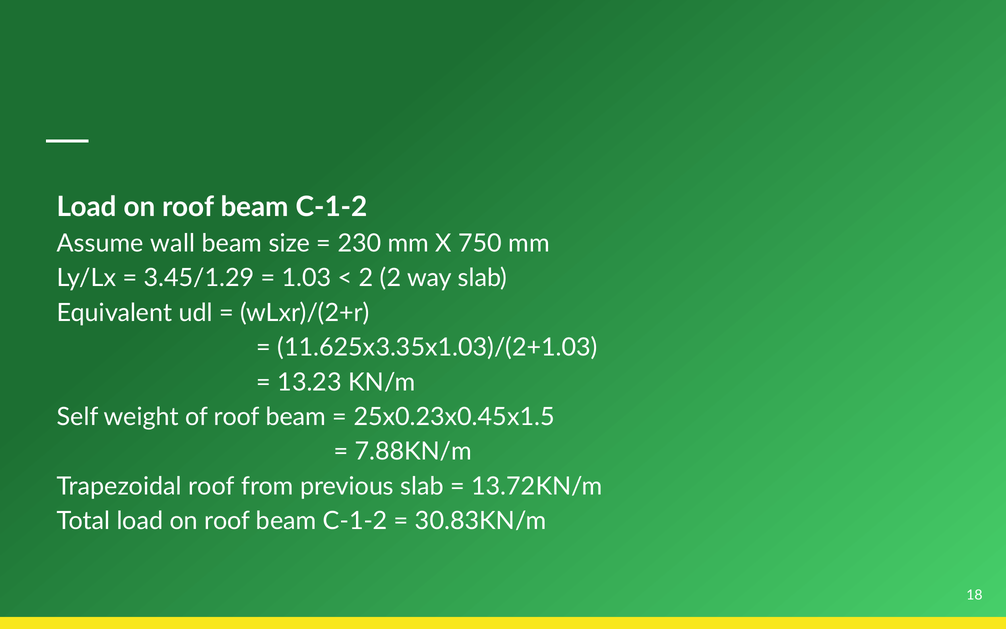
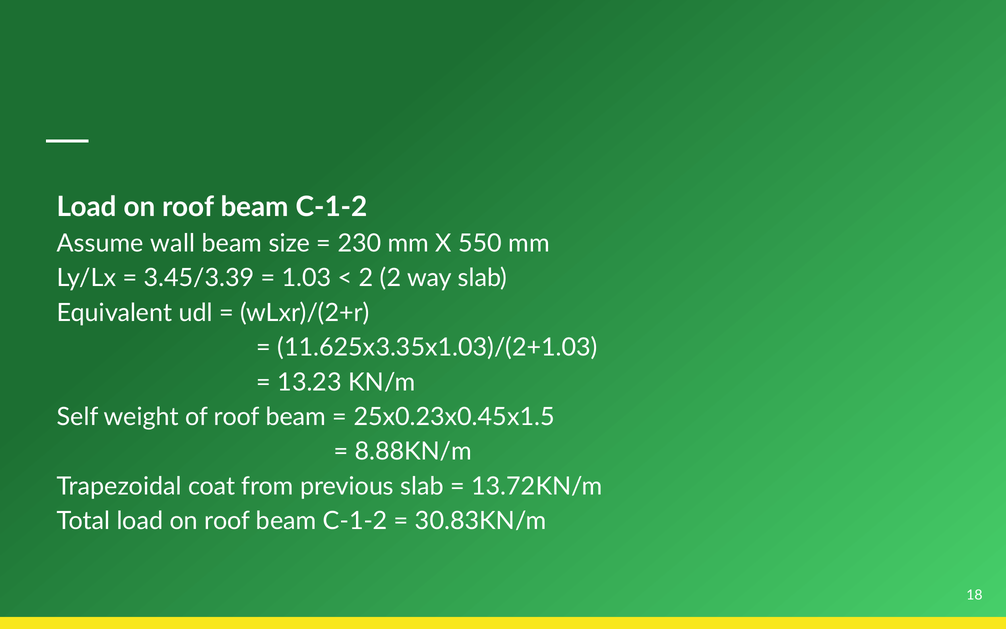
750: 750 -> 550
3.45/1.29: 3.45/1.29 -> 3.45/3.39
7.88KN/m: 7.88KN/m -> 8.88KN/m
Trapezoidal roof: roof -> coat
